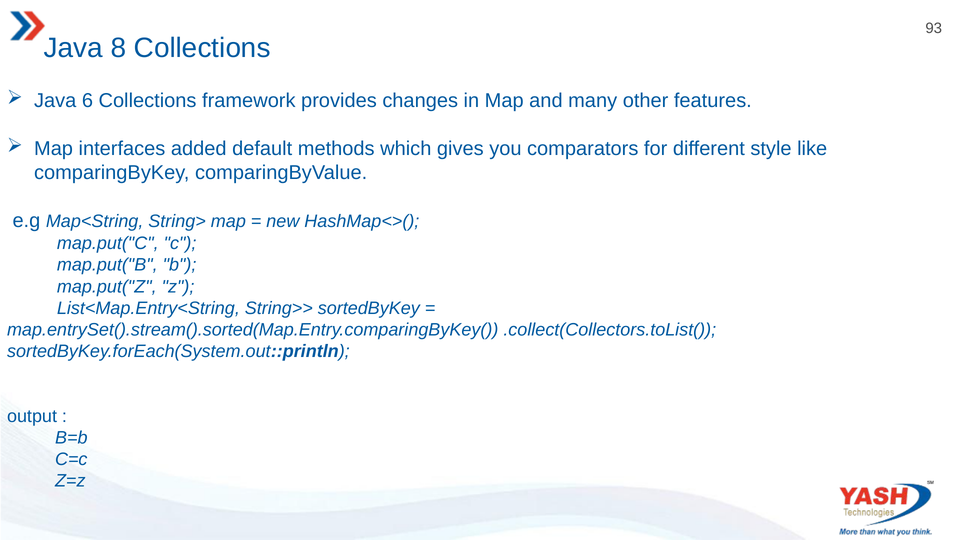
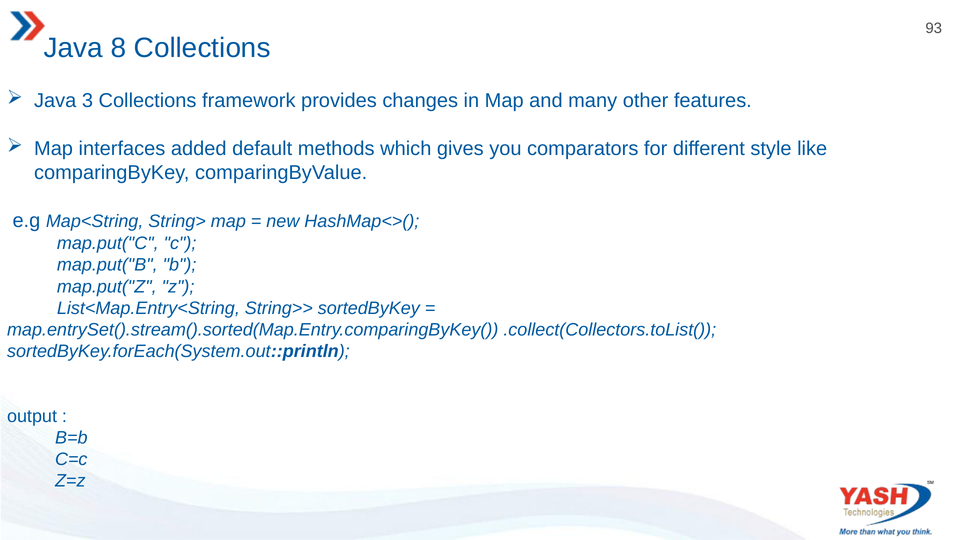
6: 6 -> 3
